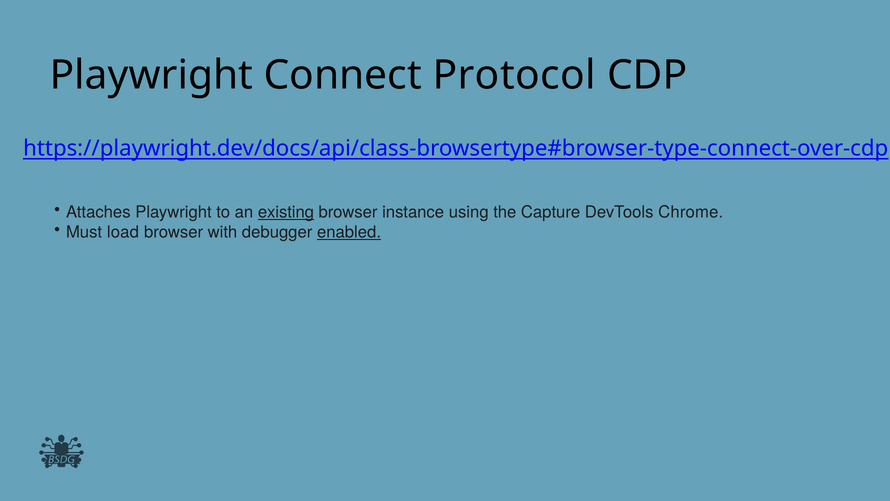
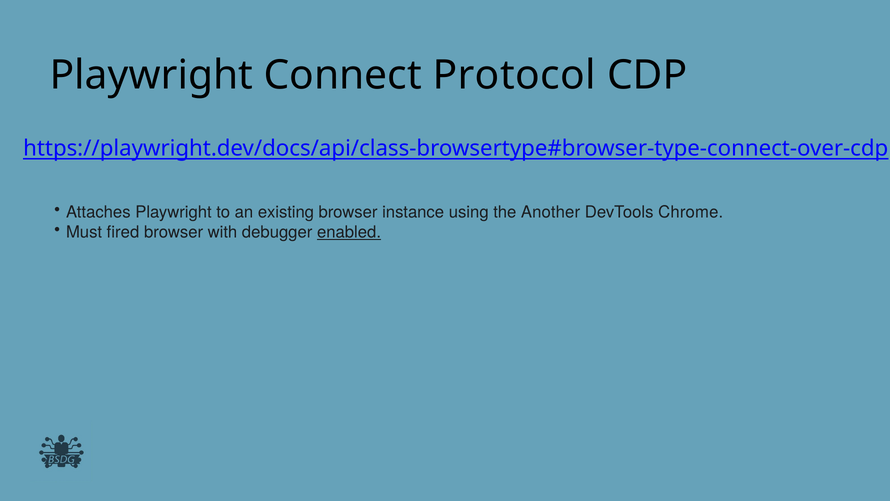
existing underline: present -> none
Capture: Capture -> Another
load: load -> fired
